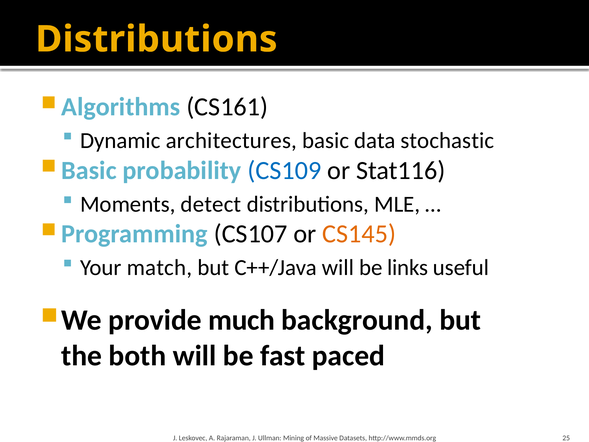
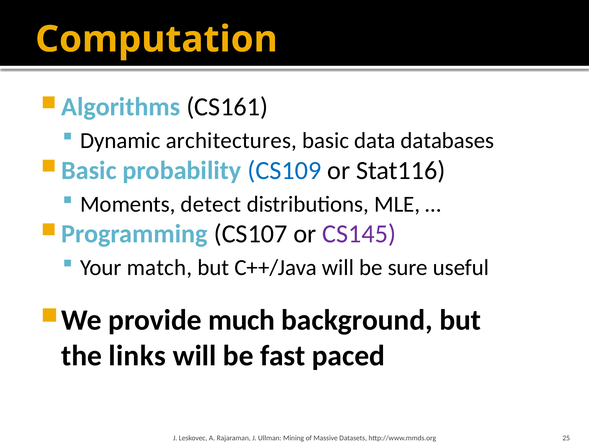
Distributions at (156, 39): Distributions -> Computation
stochastic: stochastic -> databases
CS145 colour: orange -> purple
links: links -> sure
both: both -> links
